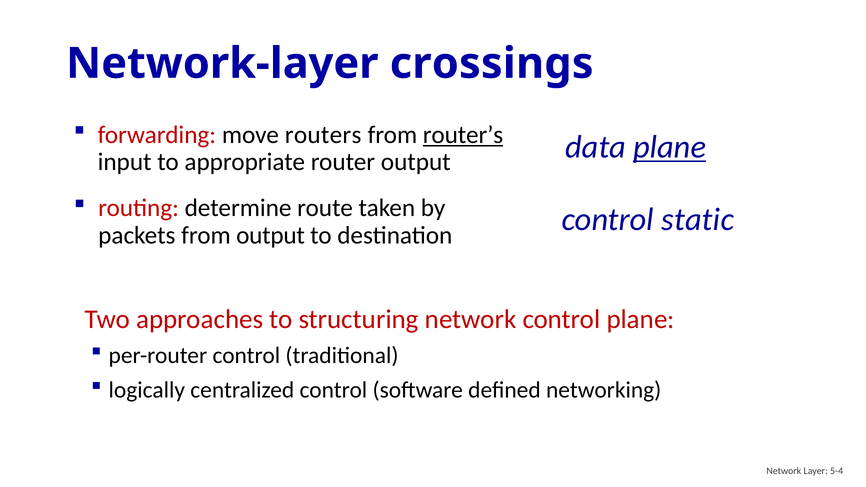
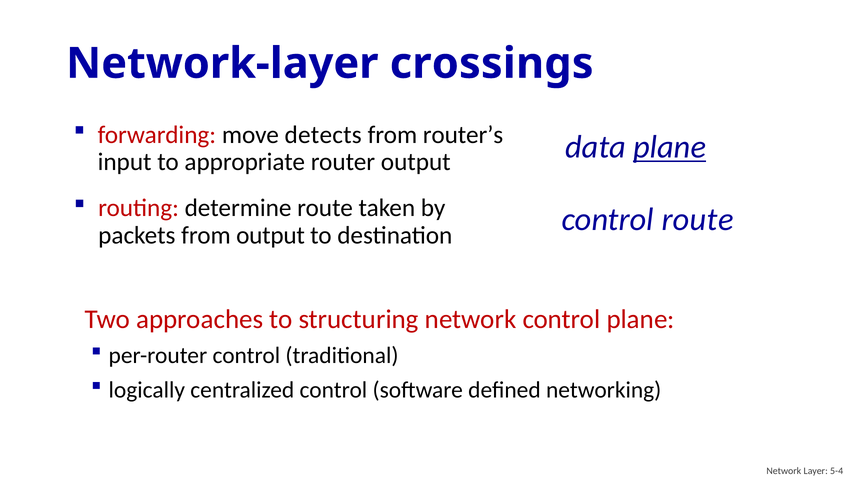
routers: routers -> detects
router’s underline: present -> none
control static: static -> route
